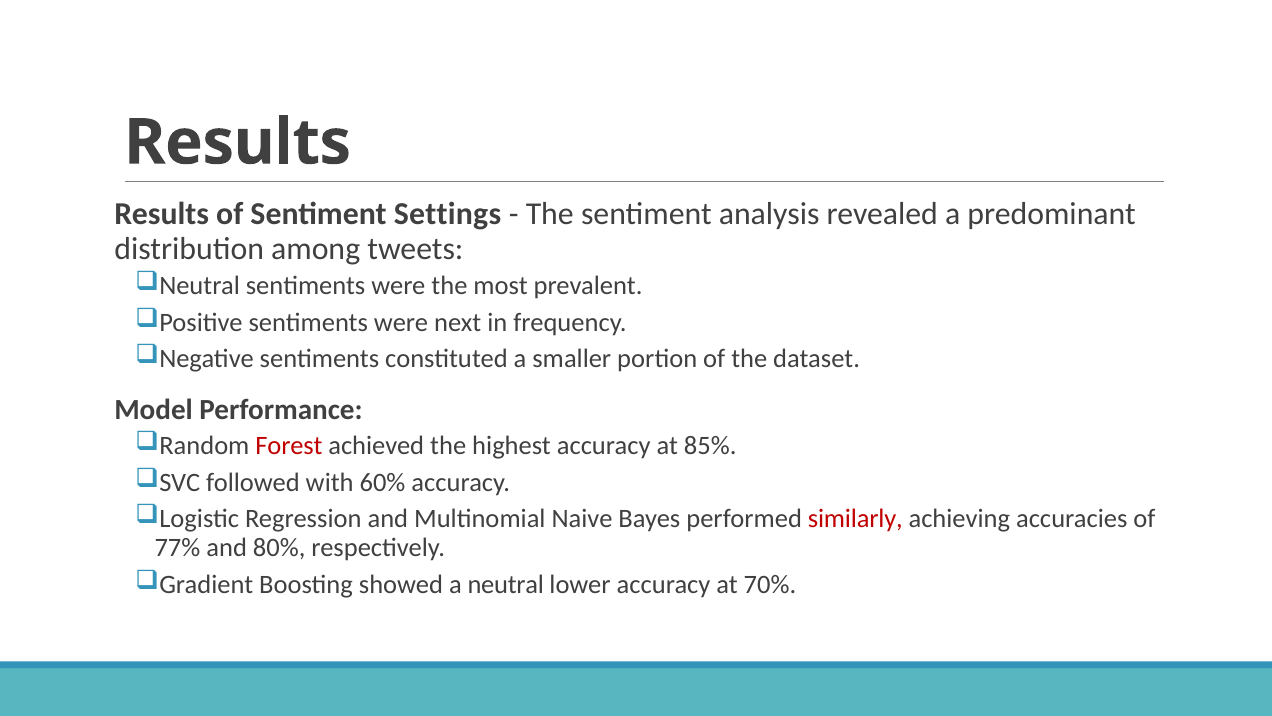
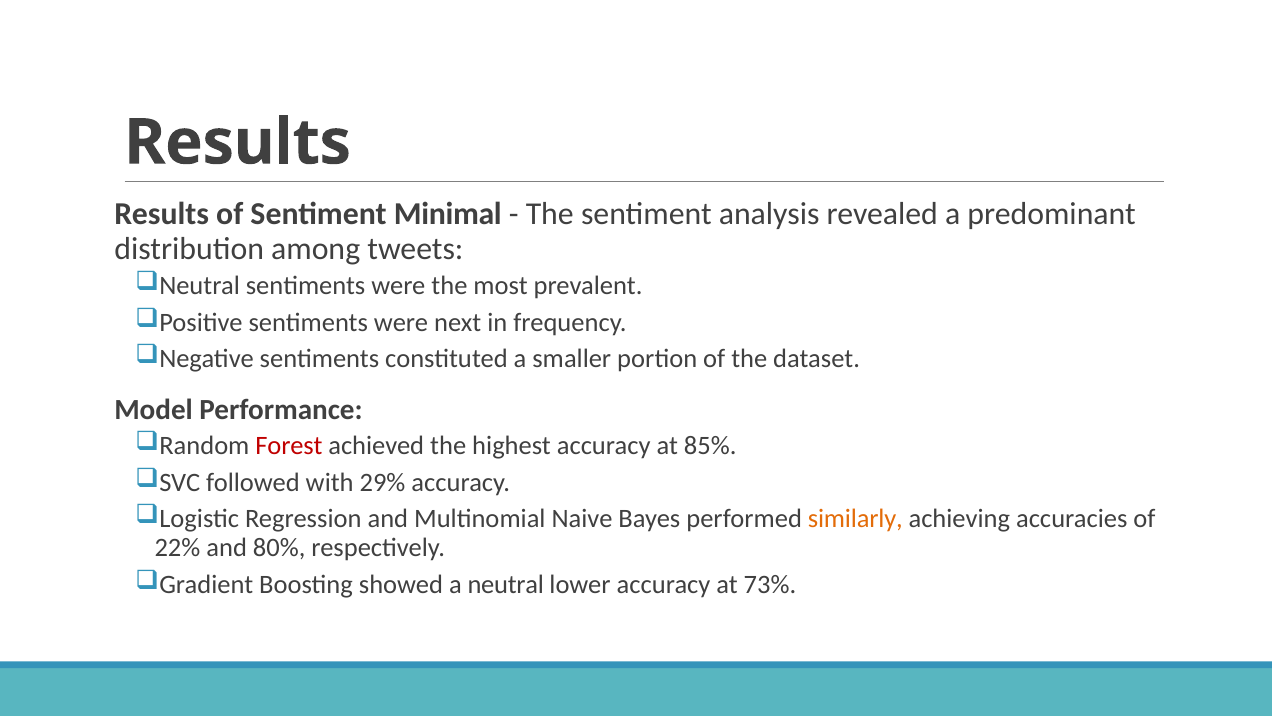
Settings: Settings -> Minimal
60%: 60% -> 29%
similarly colour: red -> orange
77%: 77% -> 22%
70%: 70% -> 73%
